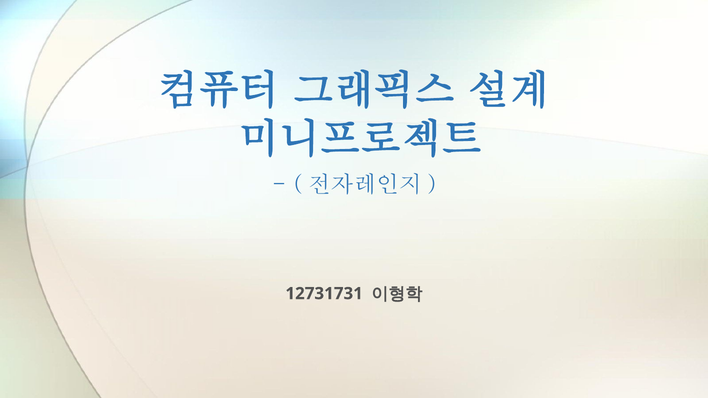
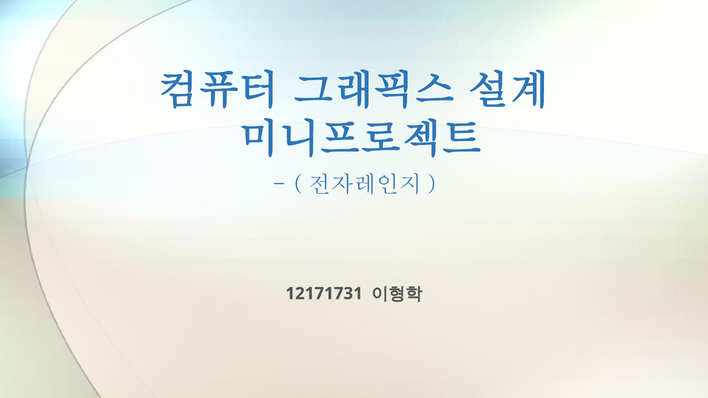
12731731: 12731731 -> 12171731
